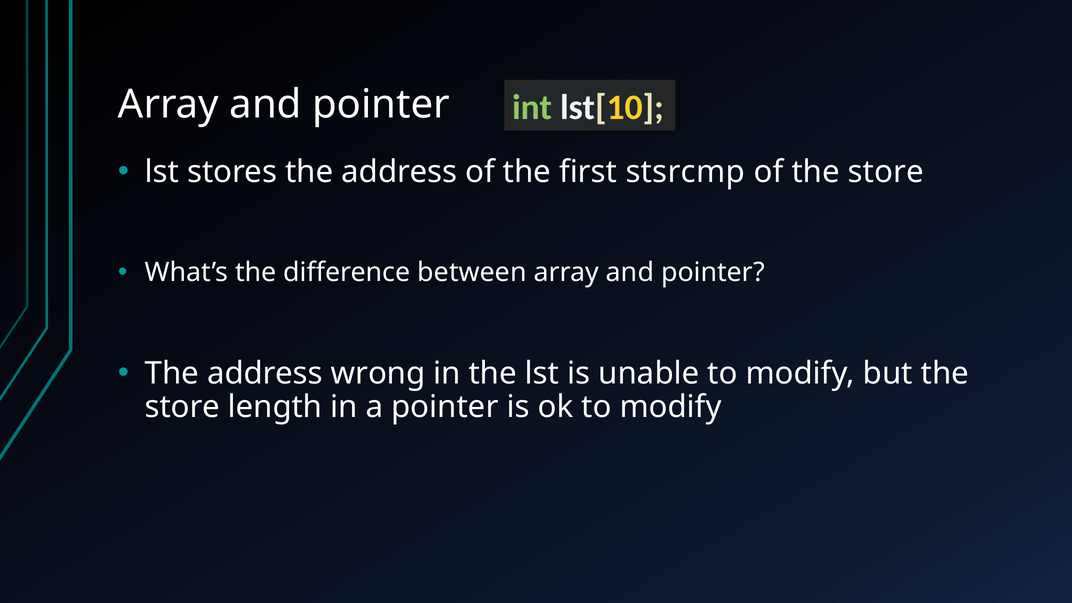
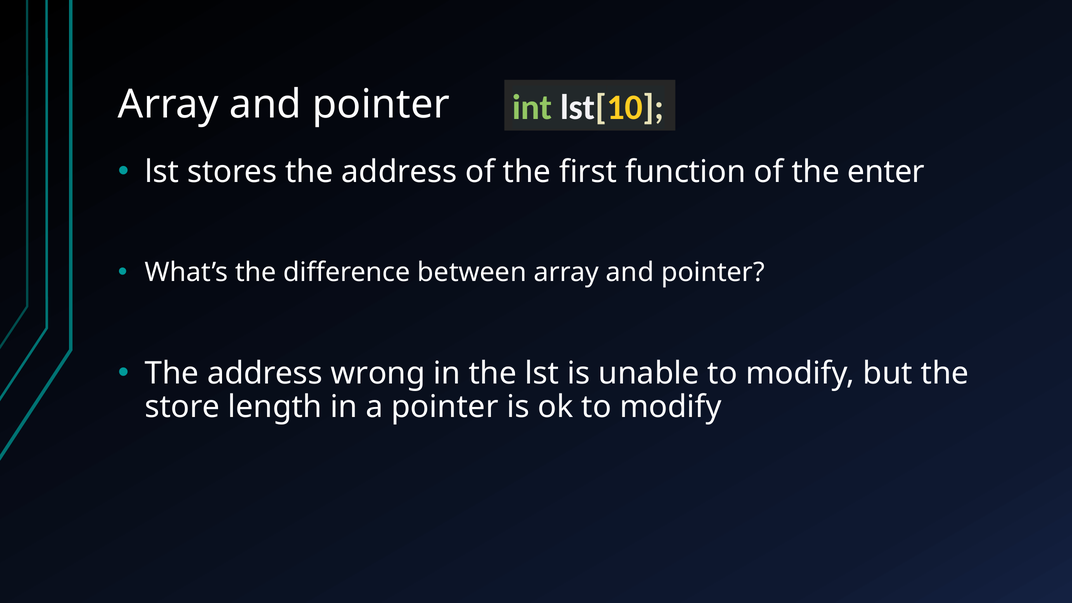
stsrcmp: stsrcmp -> function
of the store: store -> enter
